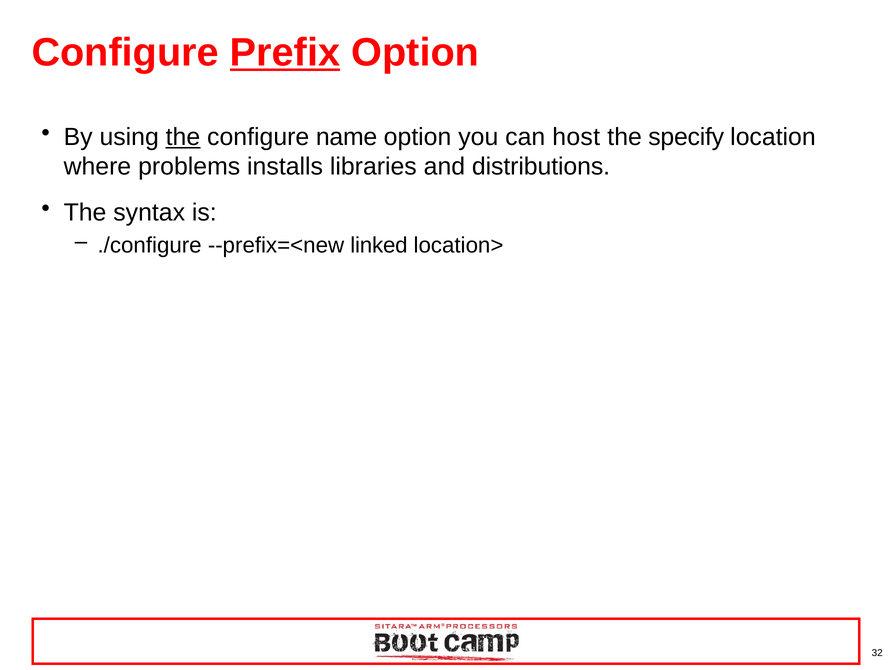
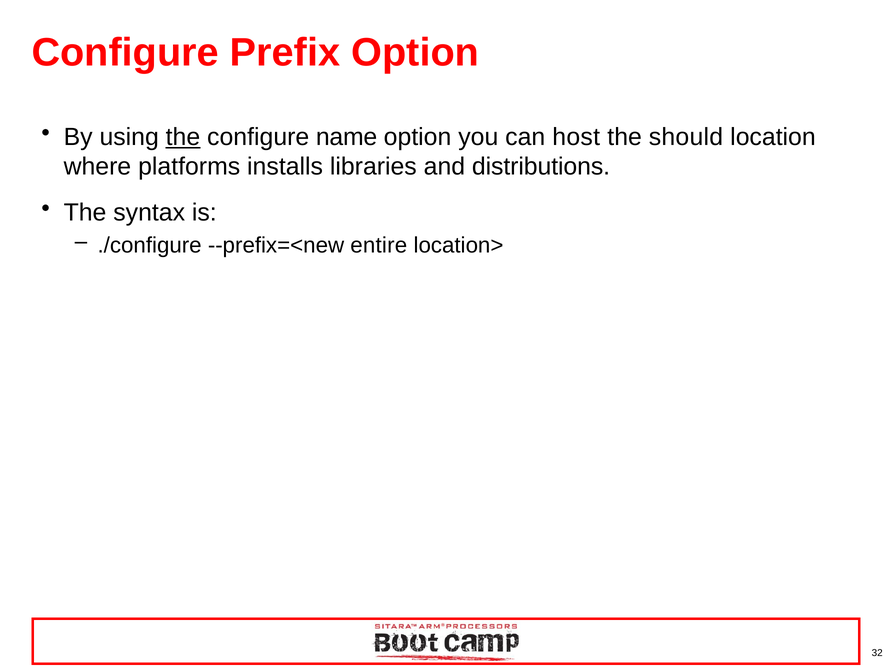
Prefix underline: present -> none
specify: specify -> should
problems: problems -> platforms
linked: linked -> entire
